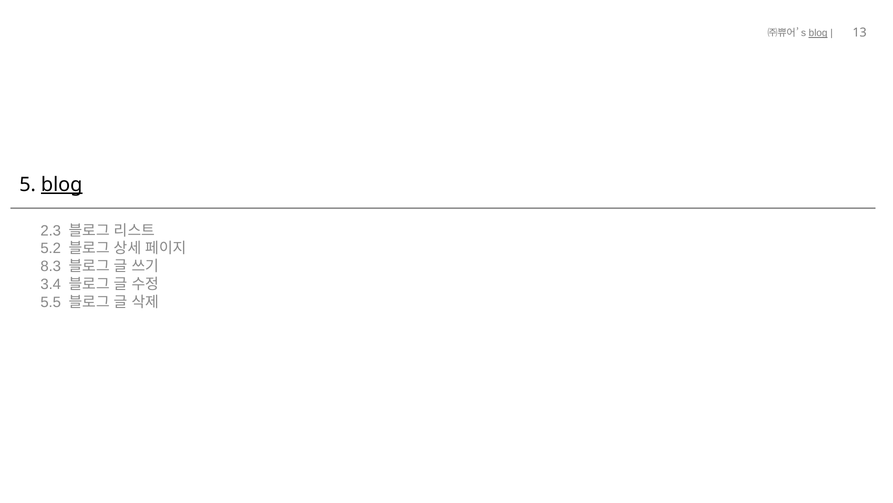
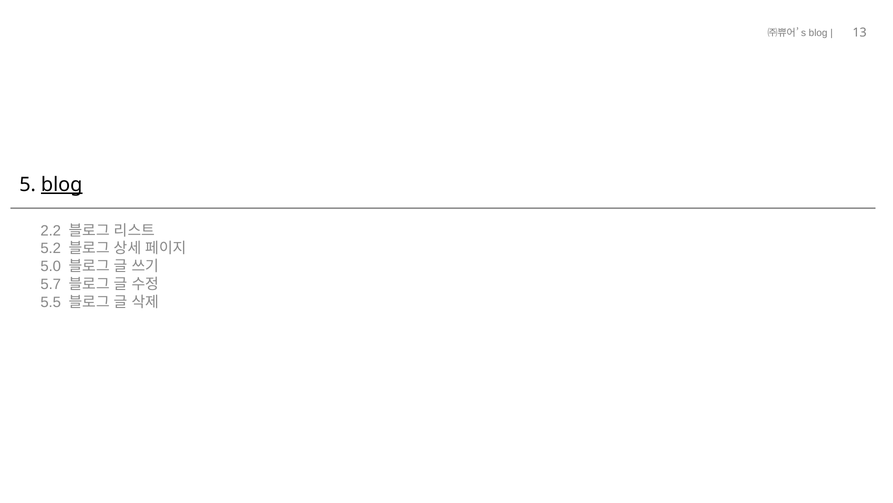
blog at (818, 33) underline: present -> none
2.3: 2.3 -> 2.2
8.3: 8.3 -> 5.0
3.4: 3.4 -> 5.7
